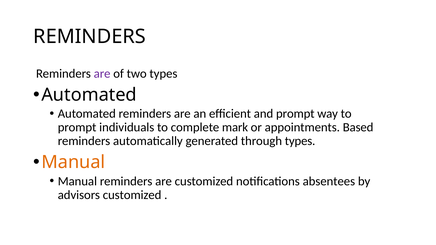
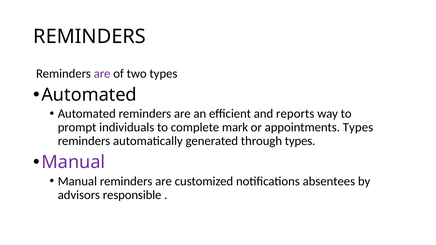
and prompt: prompt -> reports
appointments Based: Based -> Types
Manual at (73, 162) colour: orange -> purple
advisors customized: customized -> responsible
